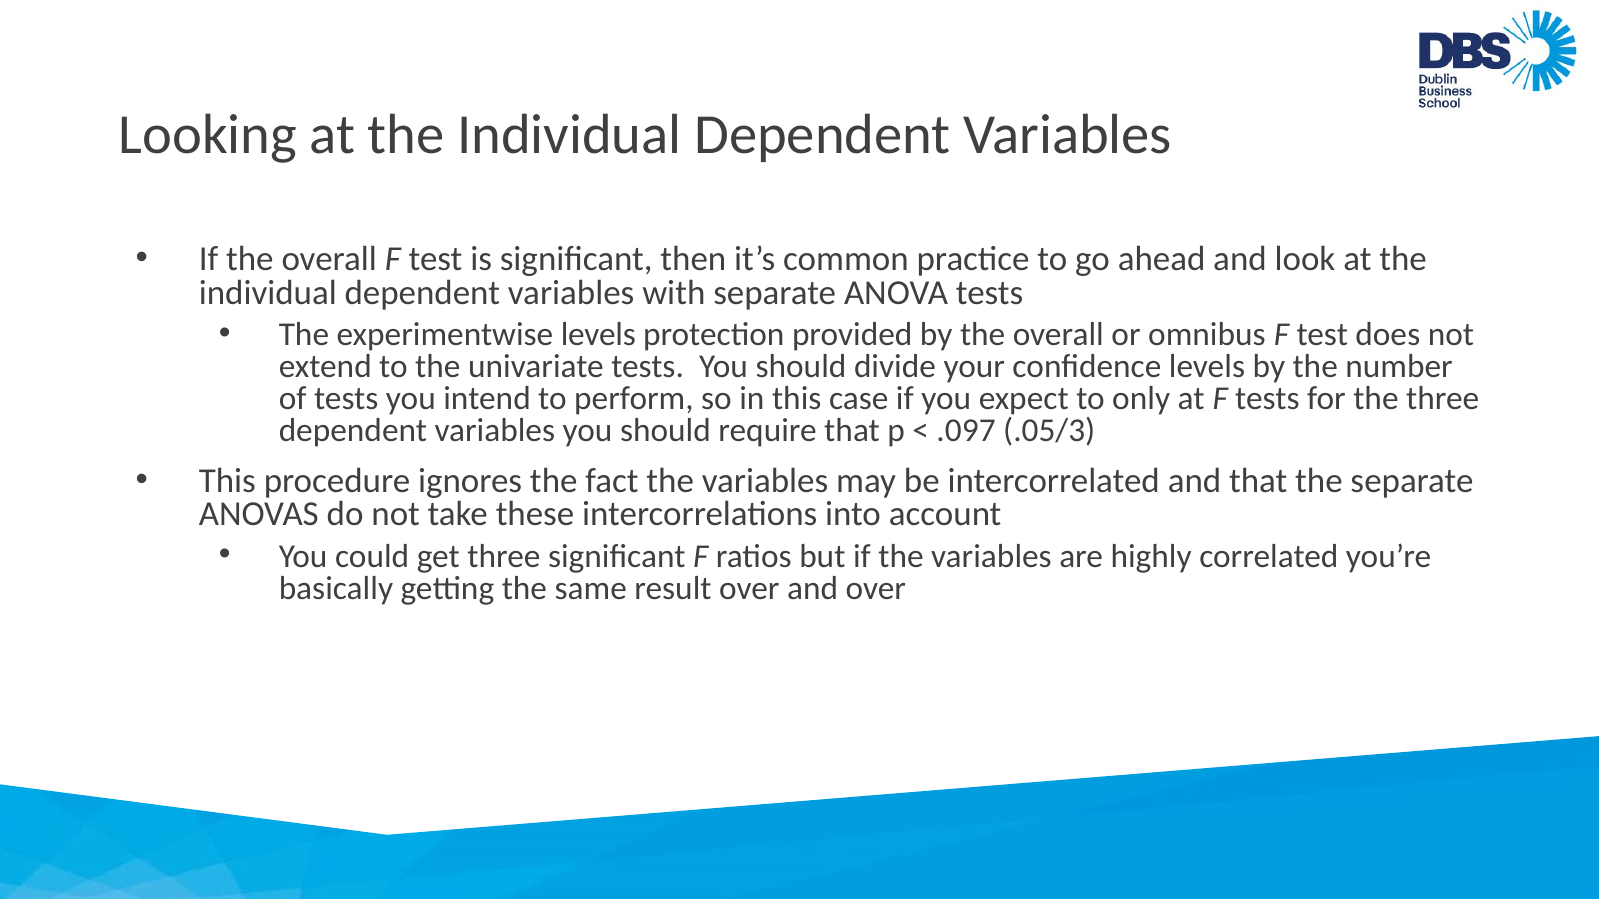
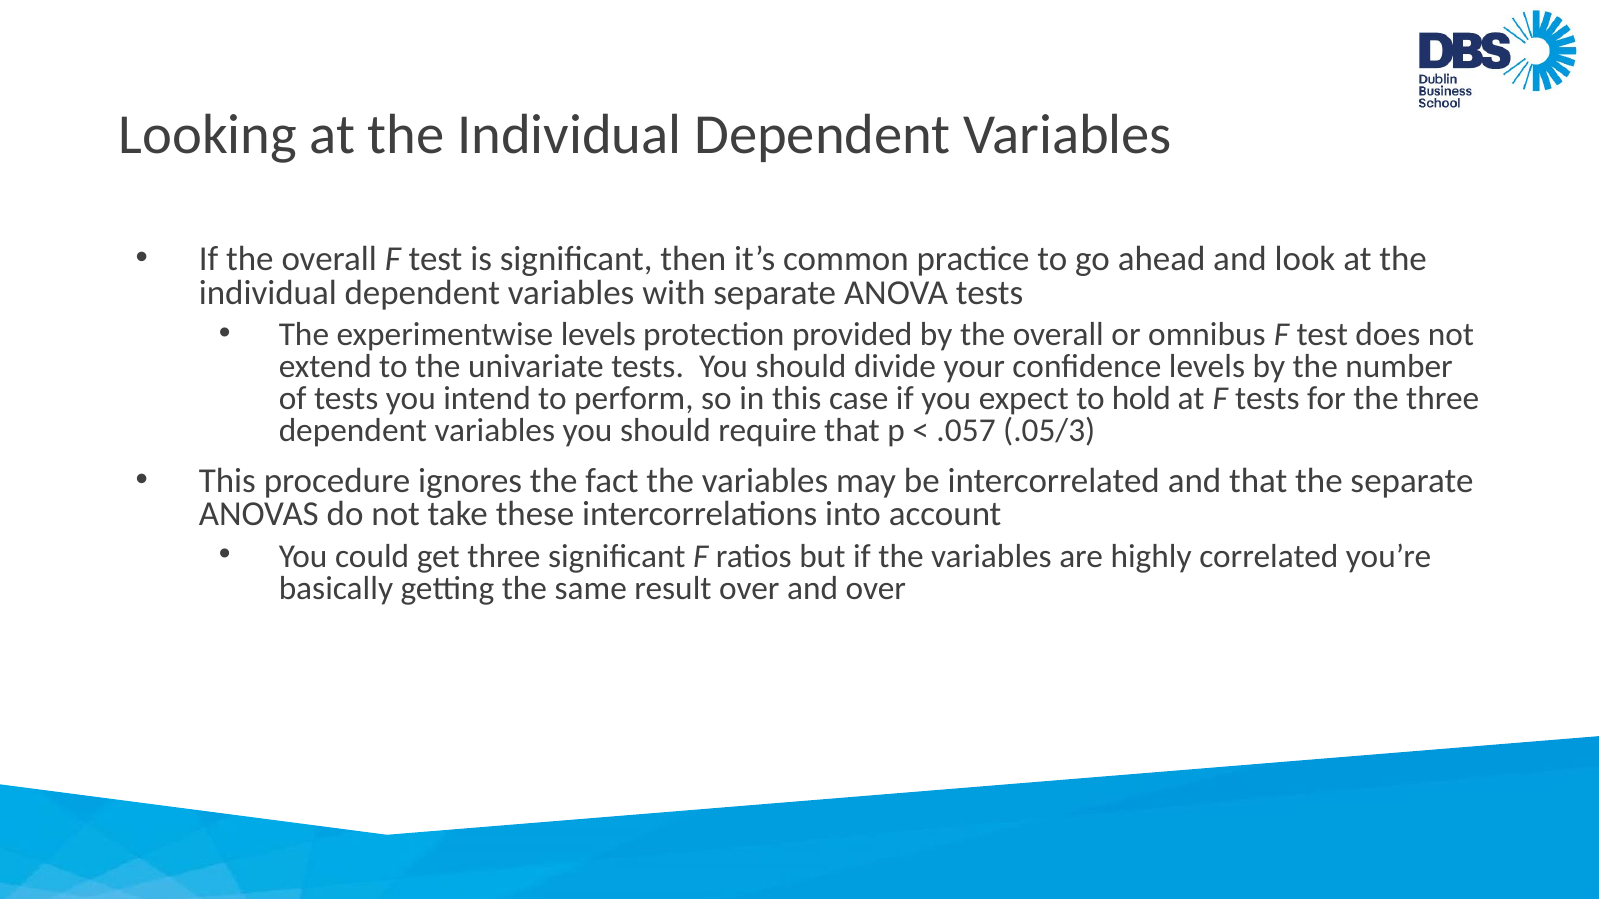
only: only -> hold
.097: .097 -> .057
